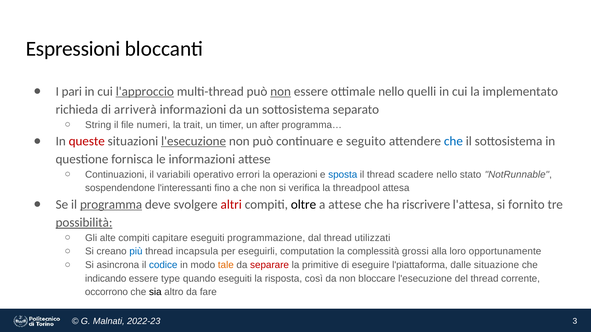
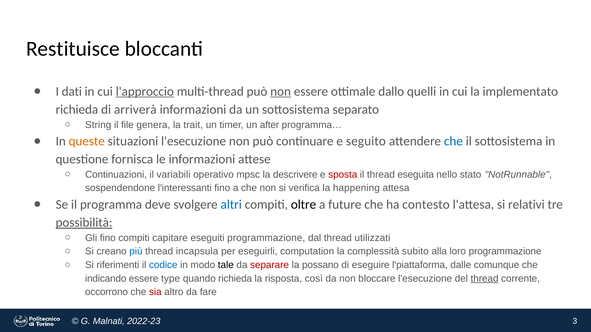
Espressioni: Espressioni -> Restituisce
pari: pari -> dati
ottimale nello: nello -> dallo
numeri: numeri -> genera
queste colour: red -> orange
l'esecuzione at (194, 141) underline: present -> none
errori: errori -> mpsc
operazioni: operazioni -> descrivere
sposta colour: blue -> red
scadere: scadere -> eseguita
threadpool: threadpool -> happening
programma underline: present -> none
altri colour: red -> blue
a attese: attese -> future
riscrivere: riscrivere -> contesto
fornito: fornito -> relativi
Gli alte: alte -> fino
grossi: grossi -> subito
loro opportunamente: opportunamente -> programmazione
asincrona: asincrona -> riferimenti
tale colour: orange -> black
primitive: primitive -> possano
situazione: situazione -> comunque
quando eseguiti: eseguiti -> richieda
thread at (485, 279) underline: none -> present
sia colour: black -> red
